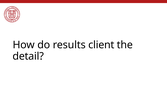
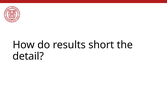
client: client -> short
